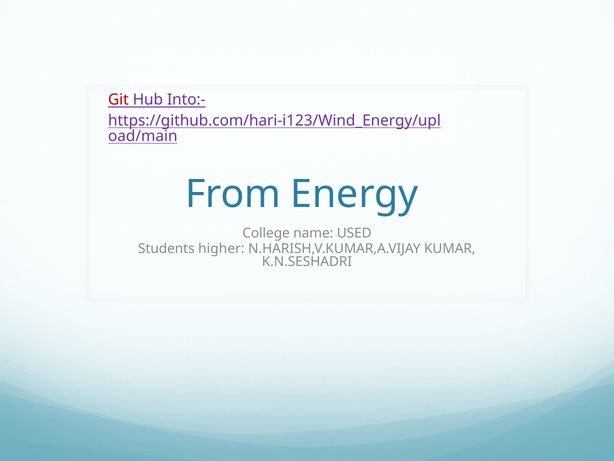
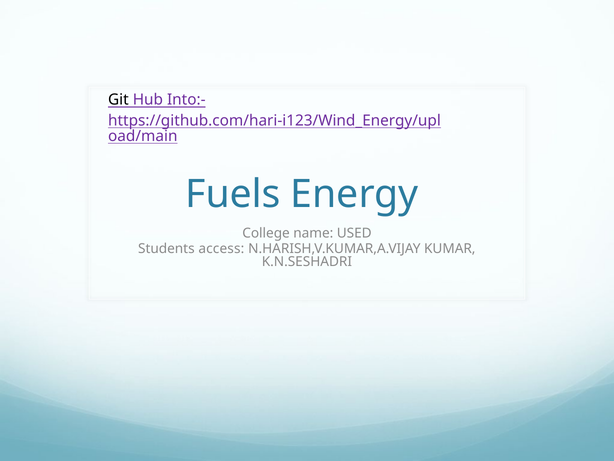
Git colour: red -> black
From: From -> Fuels
higher: higher -> access
